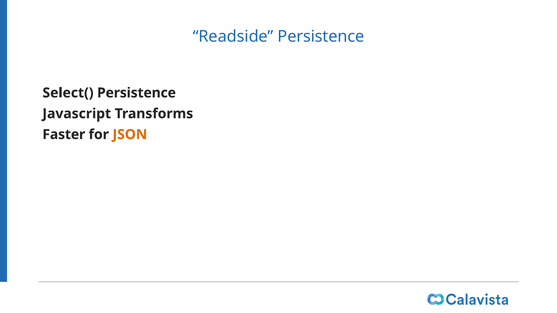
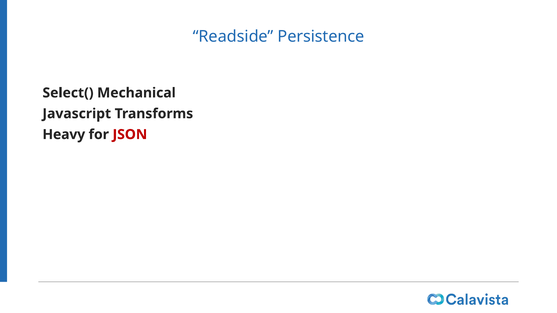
Select( Persistence: Persistence -> Mechanical
Faster: Faster -> Heavy
JSON colour: orange -> red
